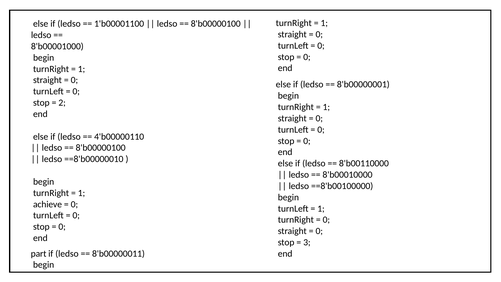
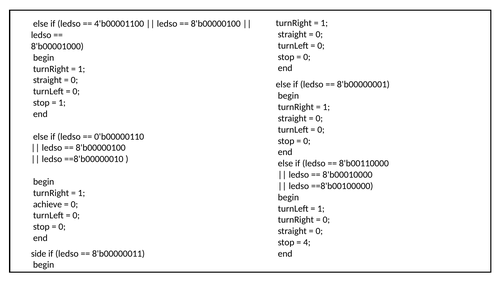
1'b00001100: 1'b00001100 -> 4'b00001100
2 at (62, 103): 2 -> 1
4'b00000110: 4'b00000110 -> 0'b00000110
3: 3 -> 4
part: part -> side
